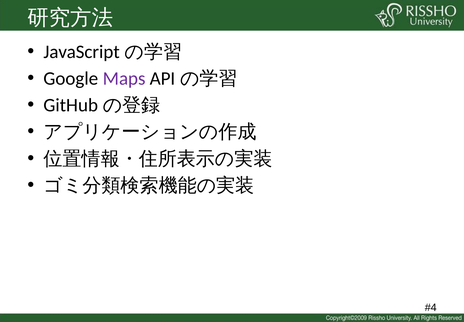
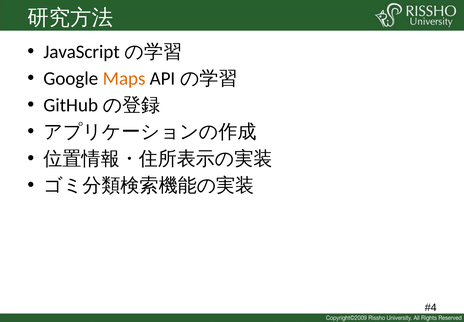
Maps colour: purple -> orange
